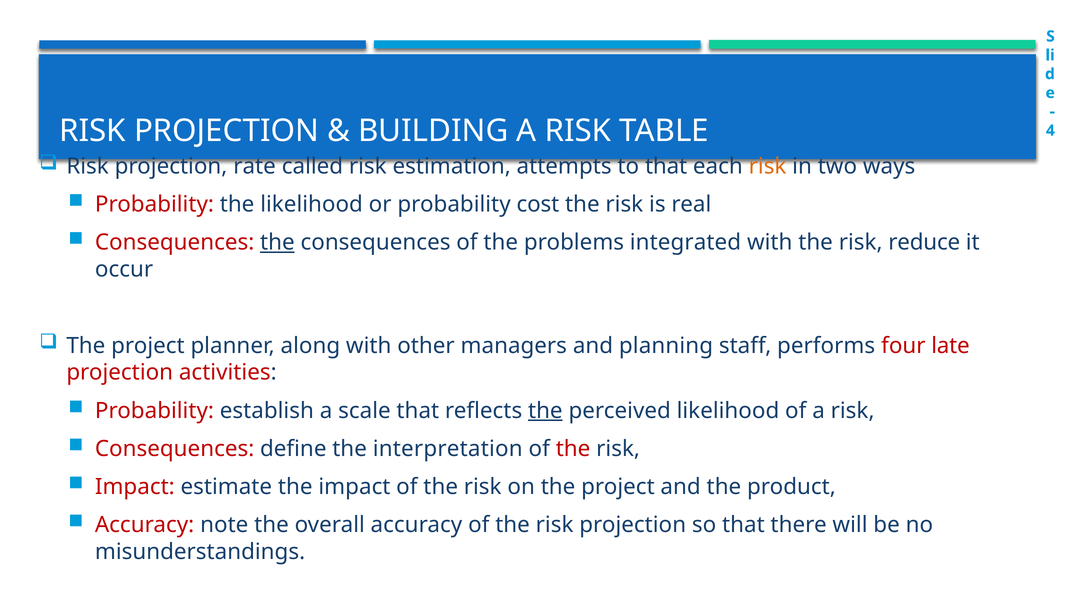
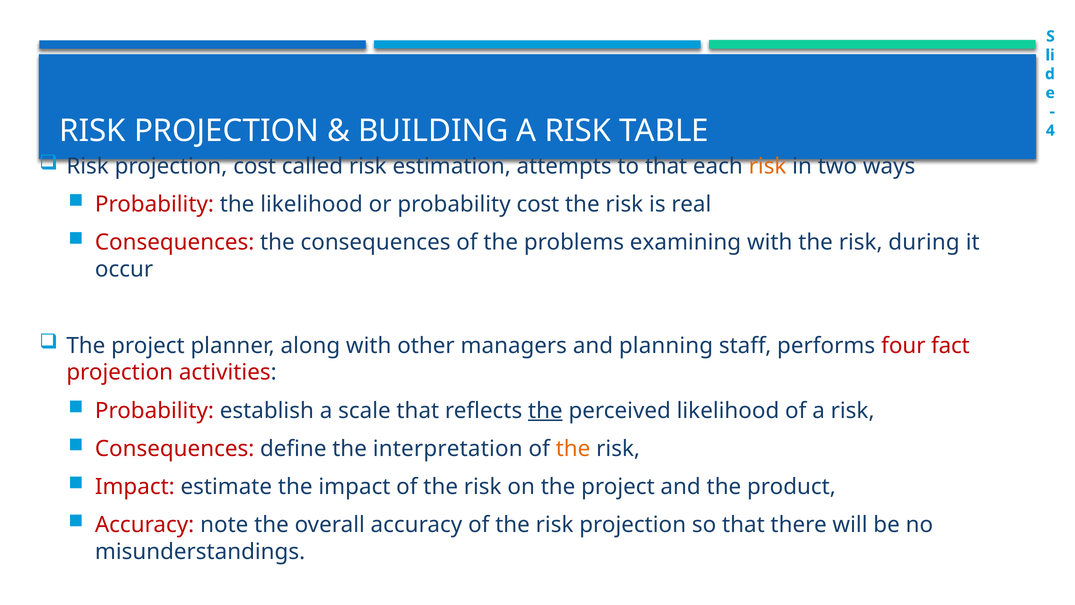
projection rate: rate -> cost
the at (277, 242) underline: present -> none
integrated: integrated -> examining
reduce: reduce -> during
late: late -> fact
the at (573, 449) colour: red -> orange
